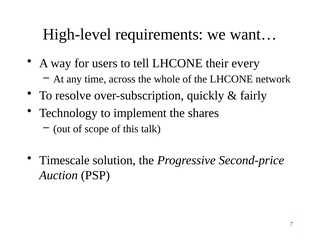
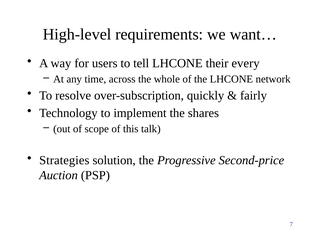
Timescale: Timescale -> Strategies
